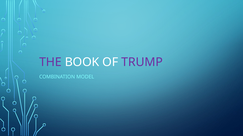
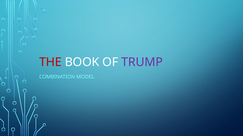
THE colour: purple -> red
